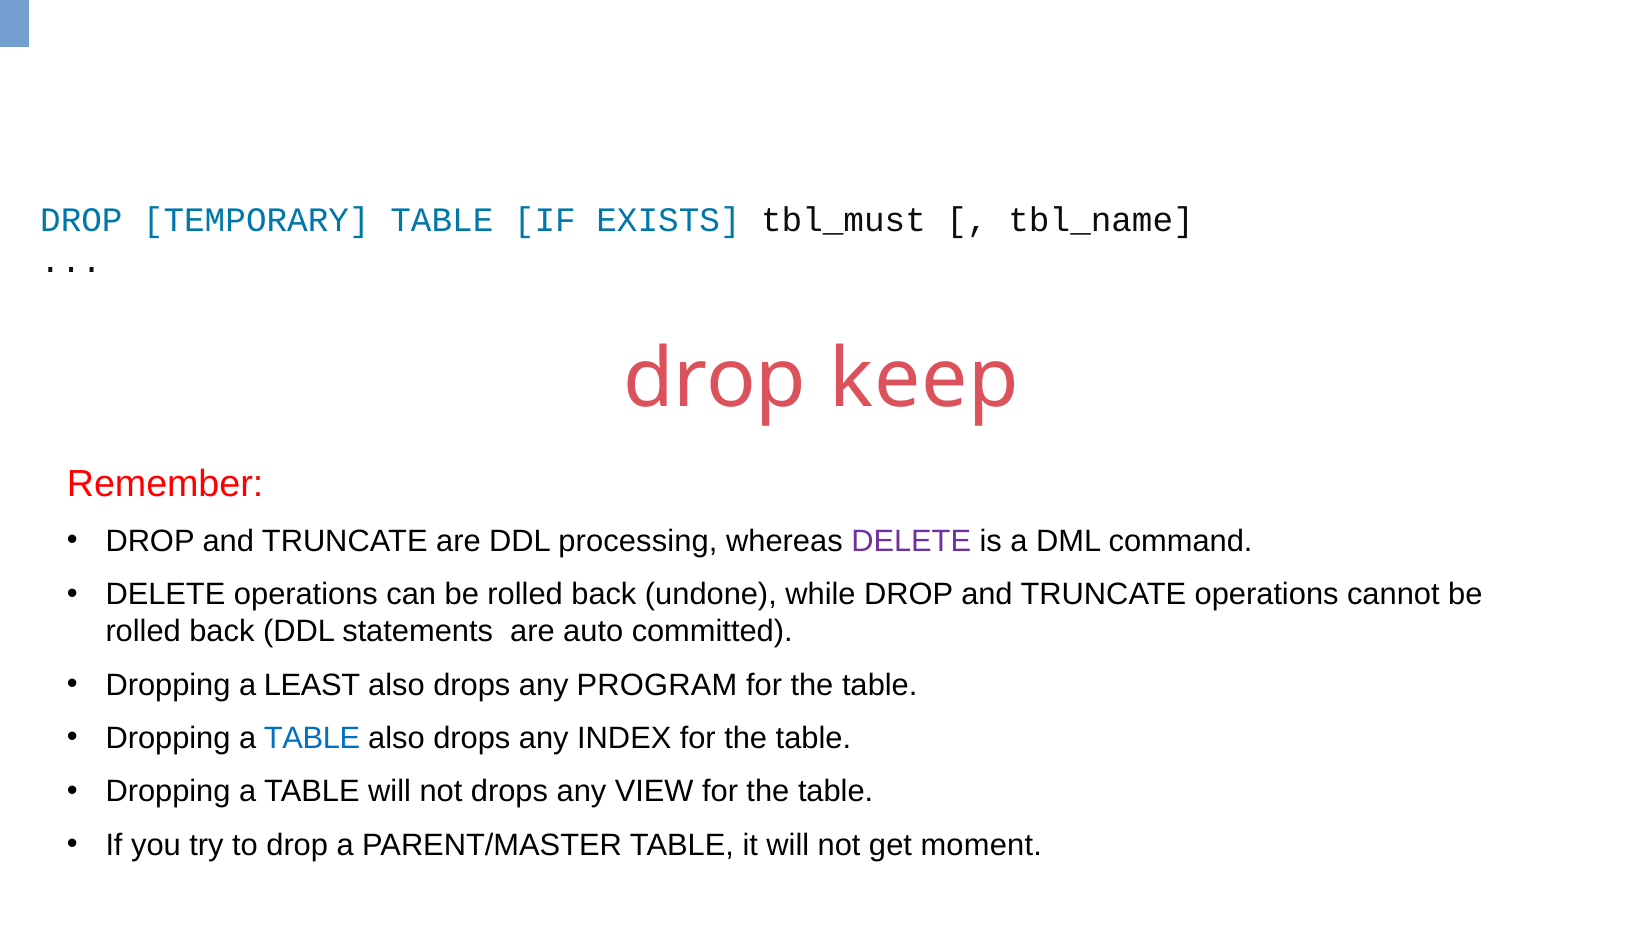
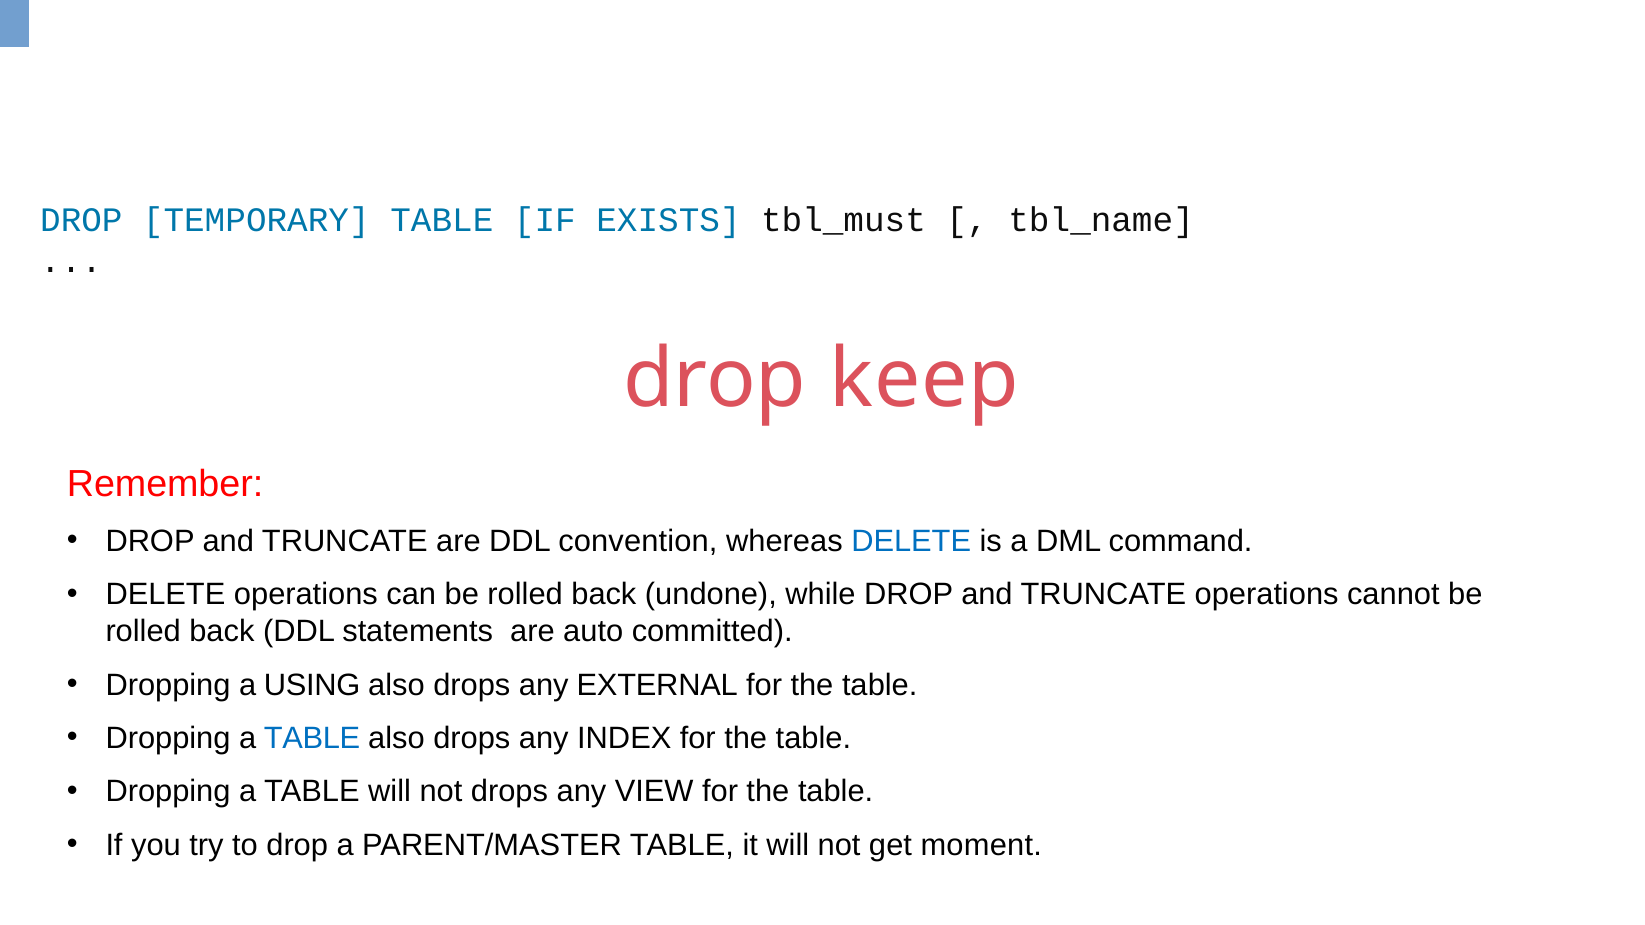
processing: processing -> convention
DELETE at (911, 541) colour: purple -> blue
LEAST: LEAST -> USING
PROGRAM: PROGRAM -> EXTERNAL
